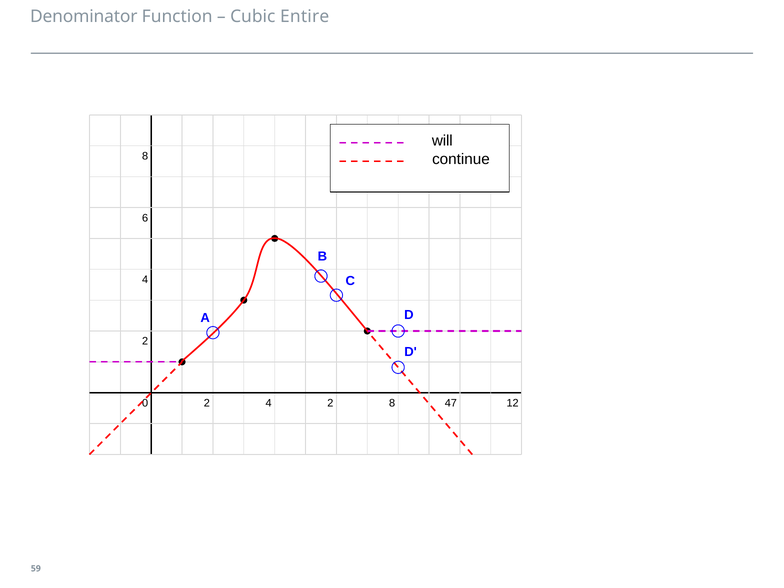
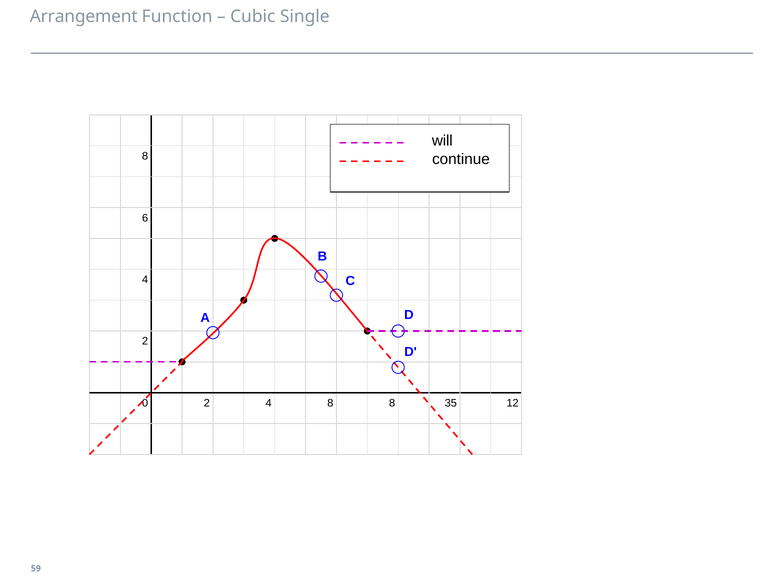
Denominator: Denominator -> Arrangement
Entire: Entire -> Single
4 2: 2 -> 8
47: 47 -> 35
